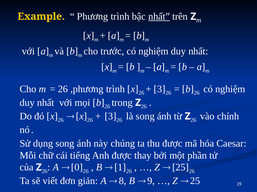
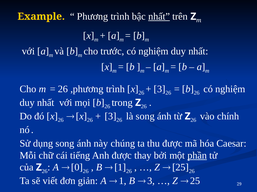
phần underline: none -> present
8 at (123, 182): 8 -> 1
9 at (151, 182): 9 -> 3
